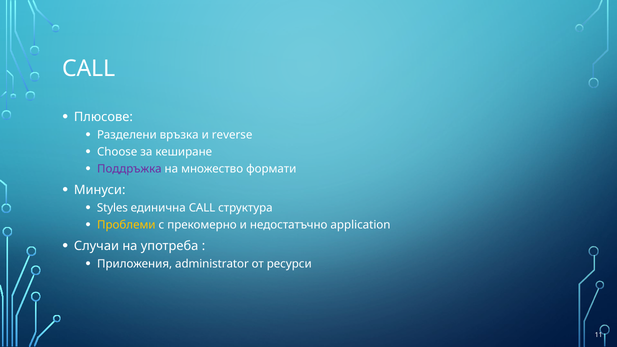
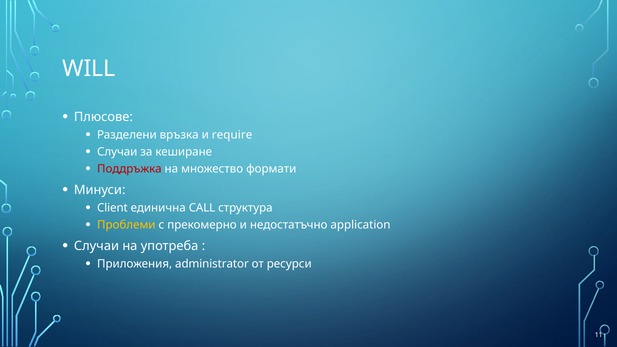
CALL at (89, 69): CALL -> WILL
reverse: reverse -> require
Choose at (117, 152): Choose -> Случаи
Поддръжка colour: purple -> red
Styles: Styles -> Client
